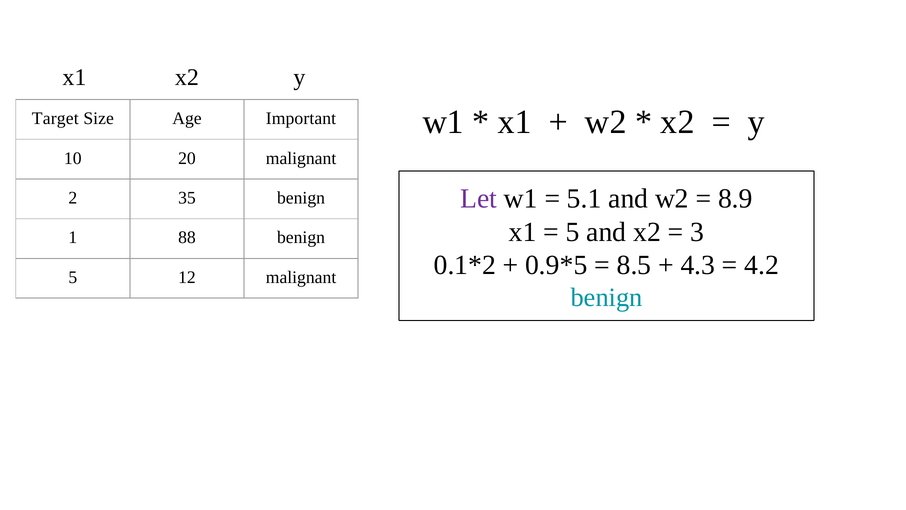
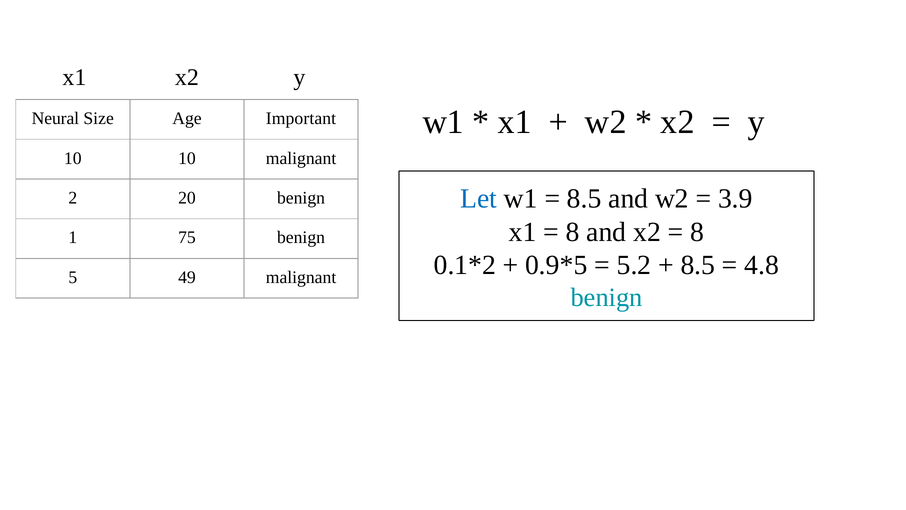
Target: Target -> Neural
10 20: 20 -> 10
Let colour: purple -> blue
5.1 at (584, 198): 5.1 -> 8.5
8.9: 8.9 -> 3.9
35: 35 -> 20
5 at (573, 232): 5 -> 8
3 at (697, 232): 3 -> 8
88: 88 -> 75
8.5: 8.5 -> 5.2
4.3 at (698, 265): 4.3 -> 8.5
4.2: 4.2 -> 4.8
12: 12 -> 49
